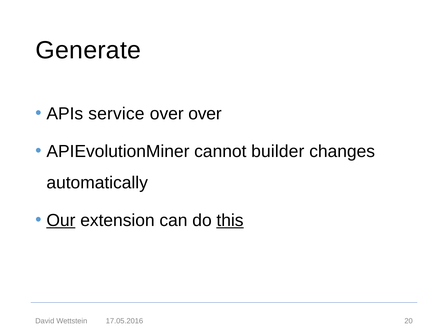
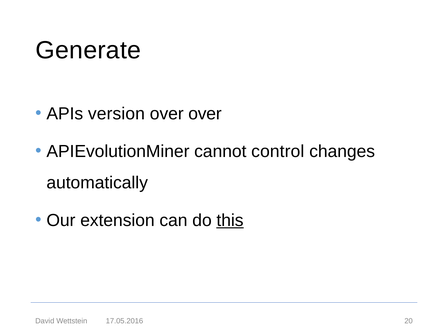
service: service -> version
builder: builder -> control
Our underline: present -> none
